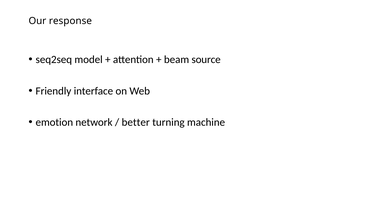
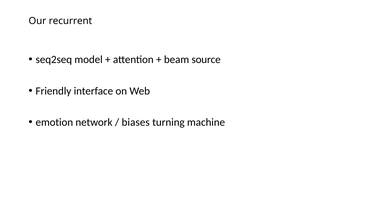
response: response -> recurrent
better: better -> biases
